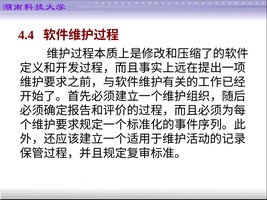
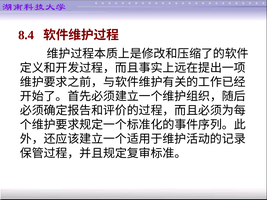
4.4: 4.4 -> 8.4
